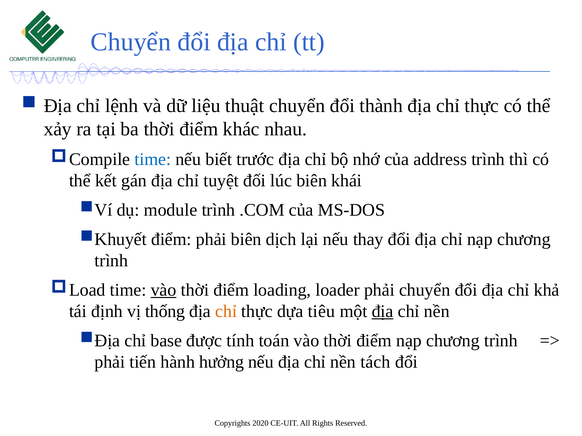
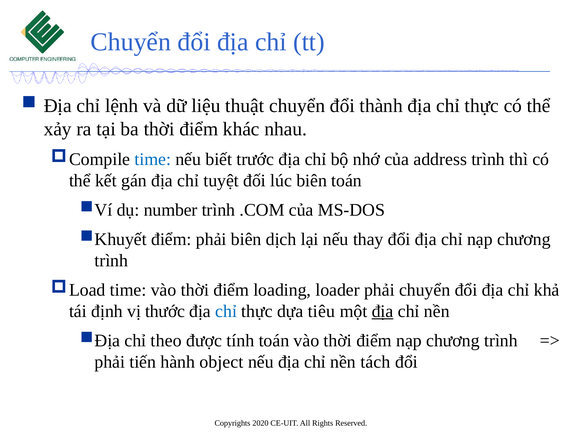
biên khái: khái -> toán
module: module -> number
vào at (164, 290) underline: present -> none
thống: thống -> thước
chỉ at (226, 312) colour: orange -> blue
base: base -> theo
hưởng: hưởng -> object
